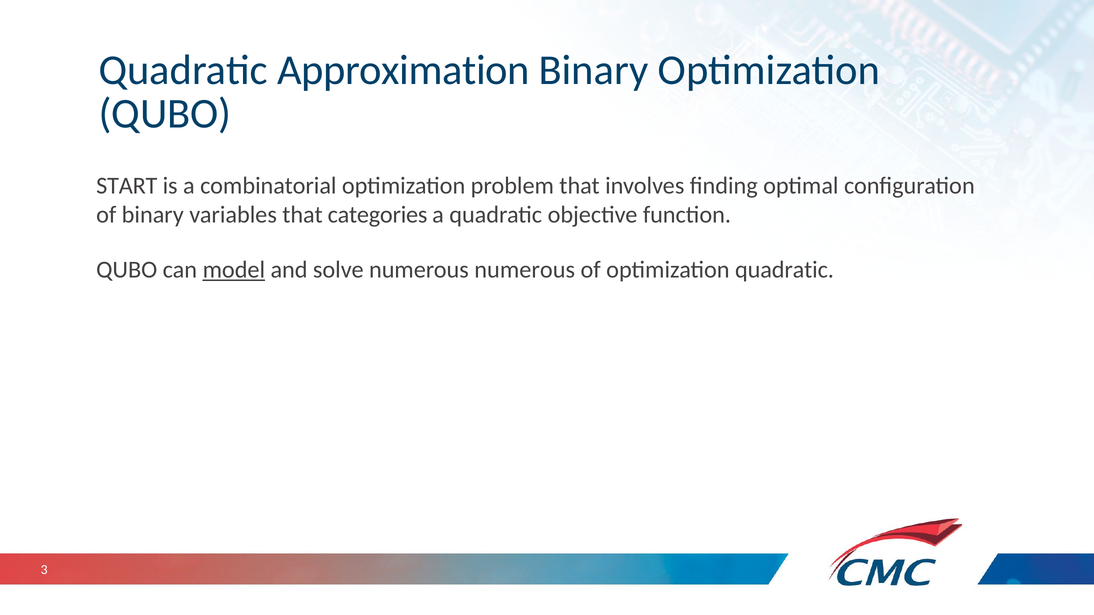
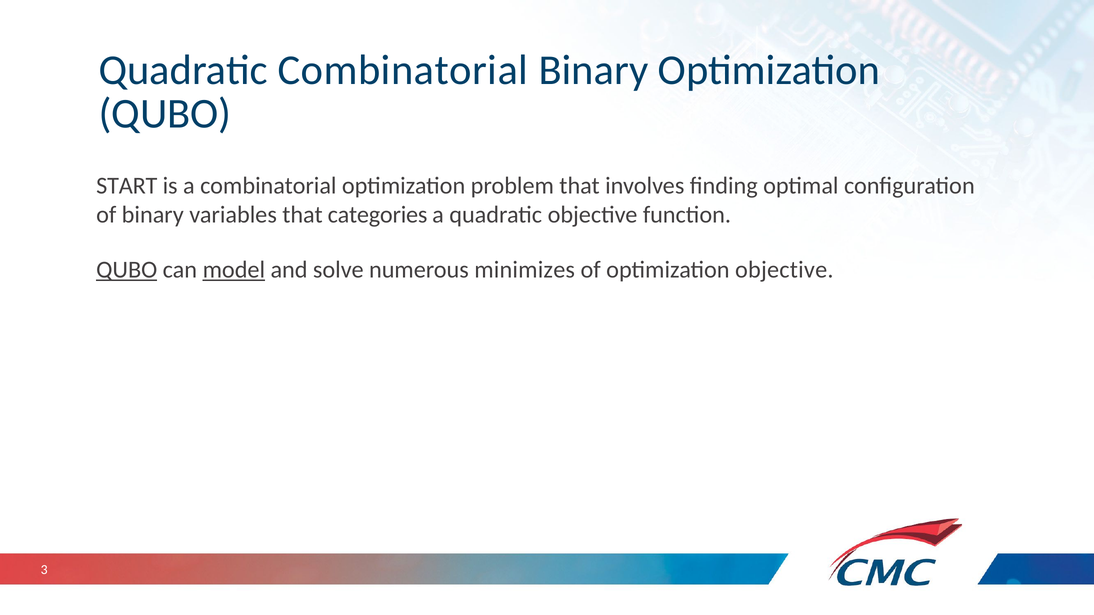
Quadratic Approximation: Approximation -> Combinatorial
QUBO at (127, 270) underline: none -> present
numerous numerous: numerous -> minimizes
optimization quadratic: quadratic -> objective
